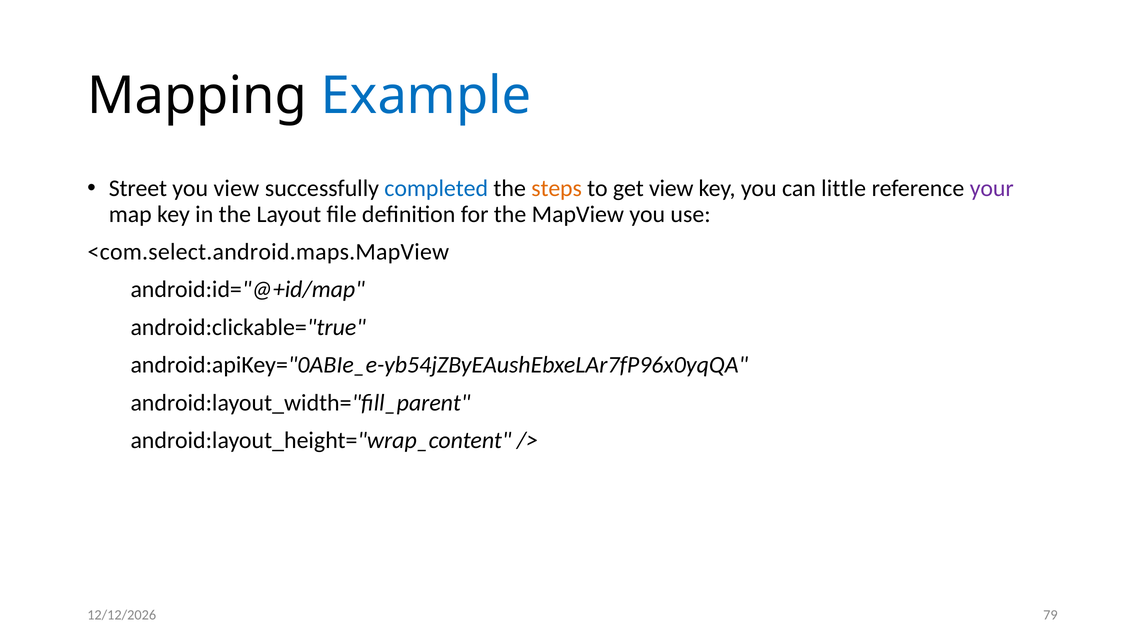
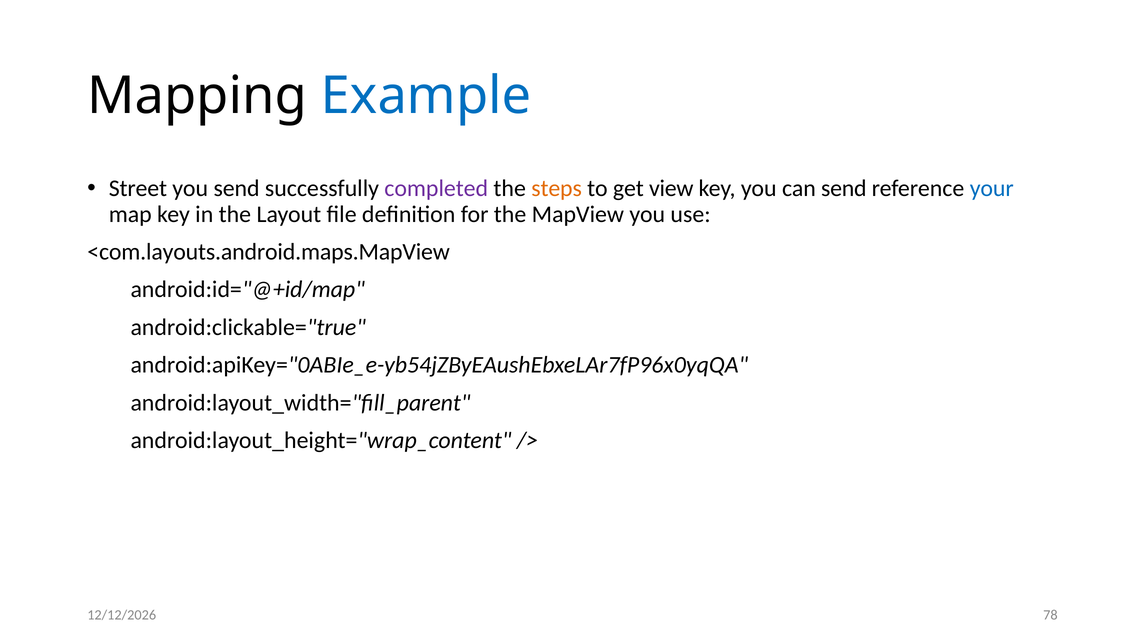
you view: view -> send
completed colour: blue -> purple
can little: little -> send
your colour: purple -> blue
<com.select.android.maps.MapView: <com.select.android.maps.MapView -> <com.layouts.android.maps.MapView
79: 79 -> 78
